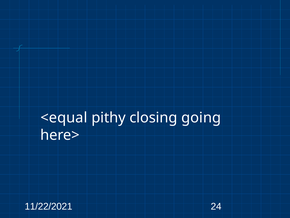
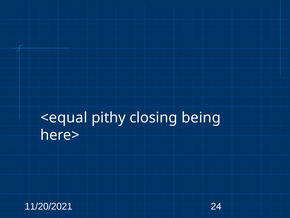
going: going -> being
11/22/2021: 11/22/2021 -> 11/20/2021
